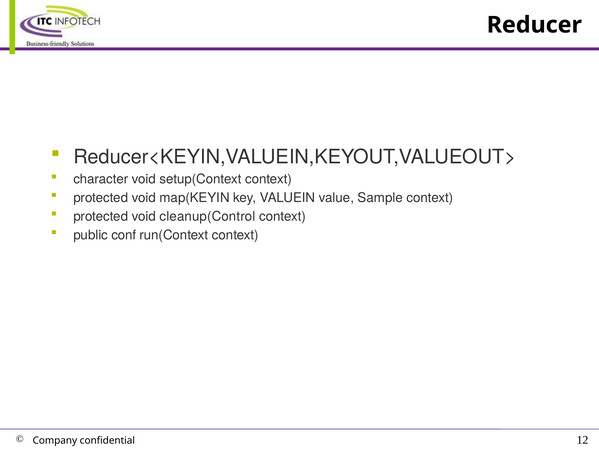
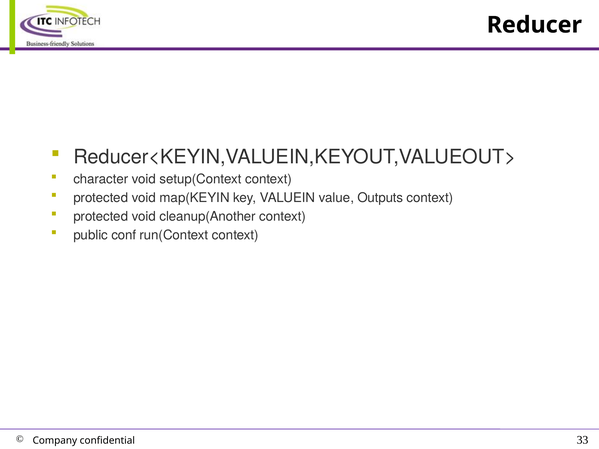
Sample: Sample -> Outputs
cleanup(Control: cleanup(Control -> cleanup(Another
12: 12 -> 33
